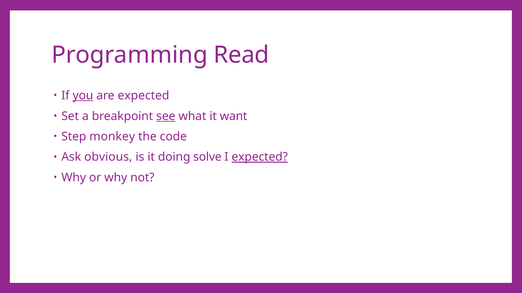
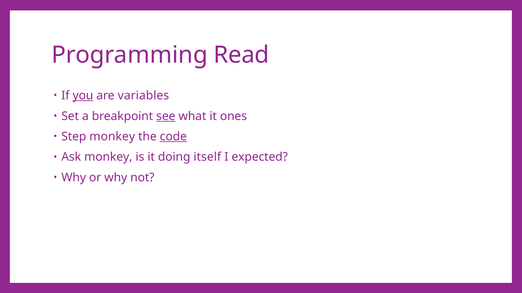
are expected: expected -> variables
want: want -> ones
code underline: none -> present
Ask obvious: obvious -> monkey
solve: solve -> itself
expected at (260, 157) underline: present -> none
